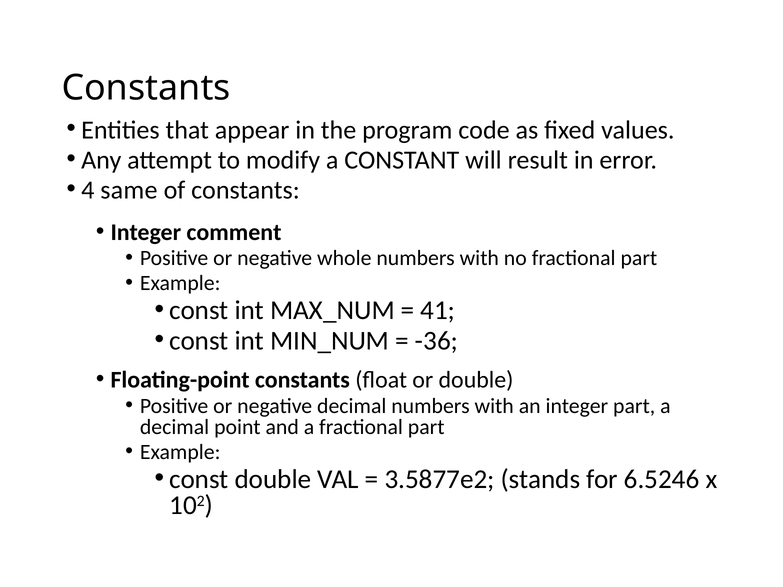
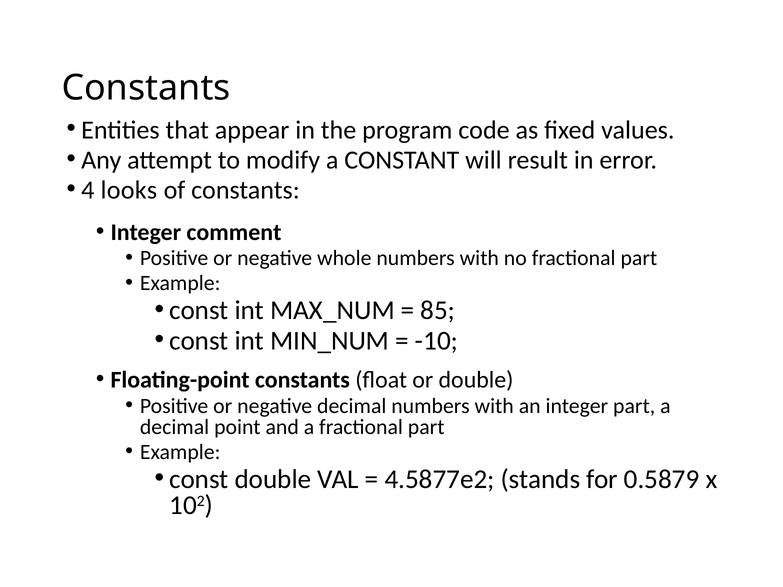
same: same -> looks
41: 41 -> 85
-36: -36 -> -10
3.5877e2: 3.5877e2 -> 4.5877e2
6.5246: 6.5246 -> 0.5879
